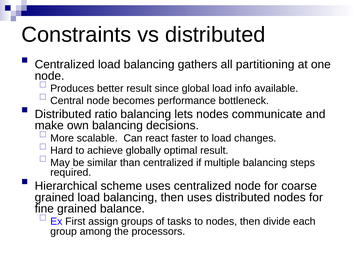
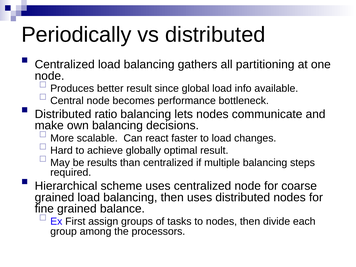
Constraints: Constraints -> Periodically
similar: similar -> results
